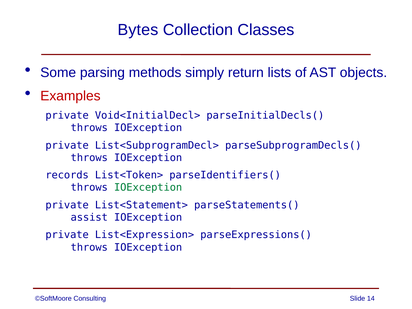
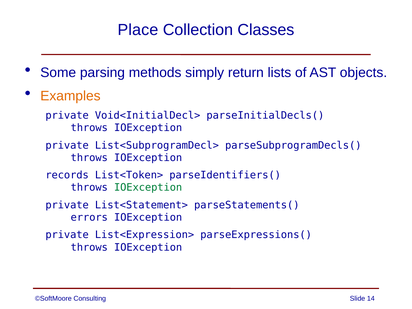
Bytes: Bytes -> Place
Examples colour: red -> orange
assist: assist -> errors
